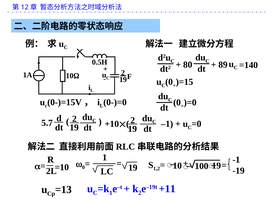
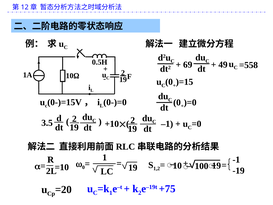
80: 80 -> 69
89: 89 -> 49
=140: =140 -> =558
5.7: 5.7 -> 3.5
=13: =13 -> =20
+11: +11 -> +75
